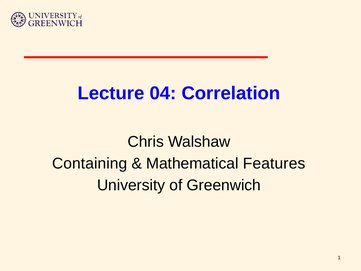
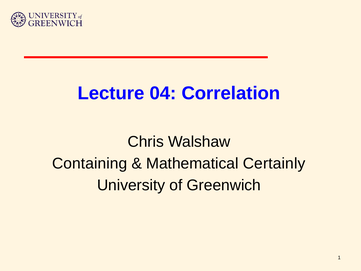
Features: Features -> Certainly
